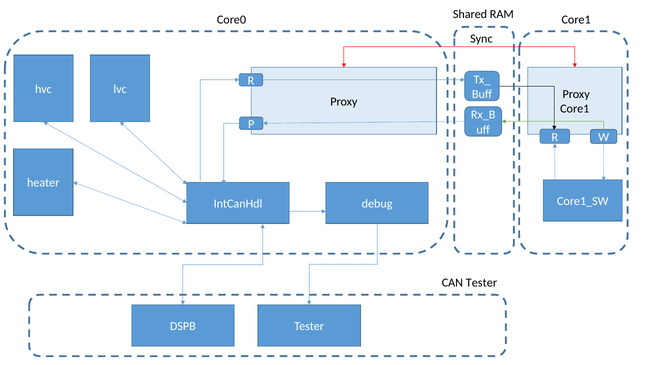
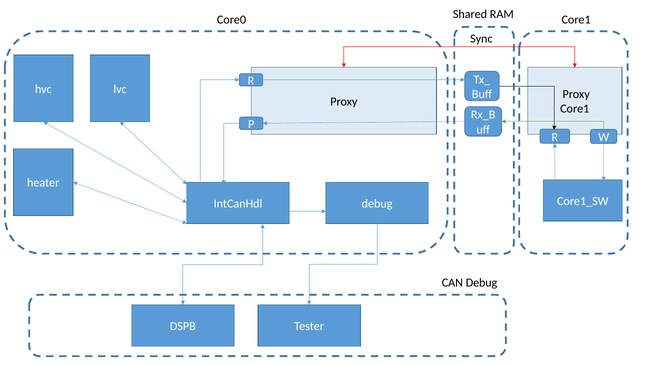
CAN Tester: Tester -> Debug
